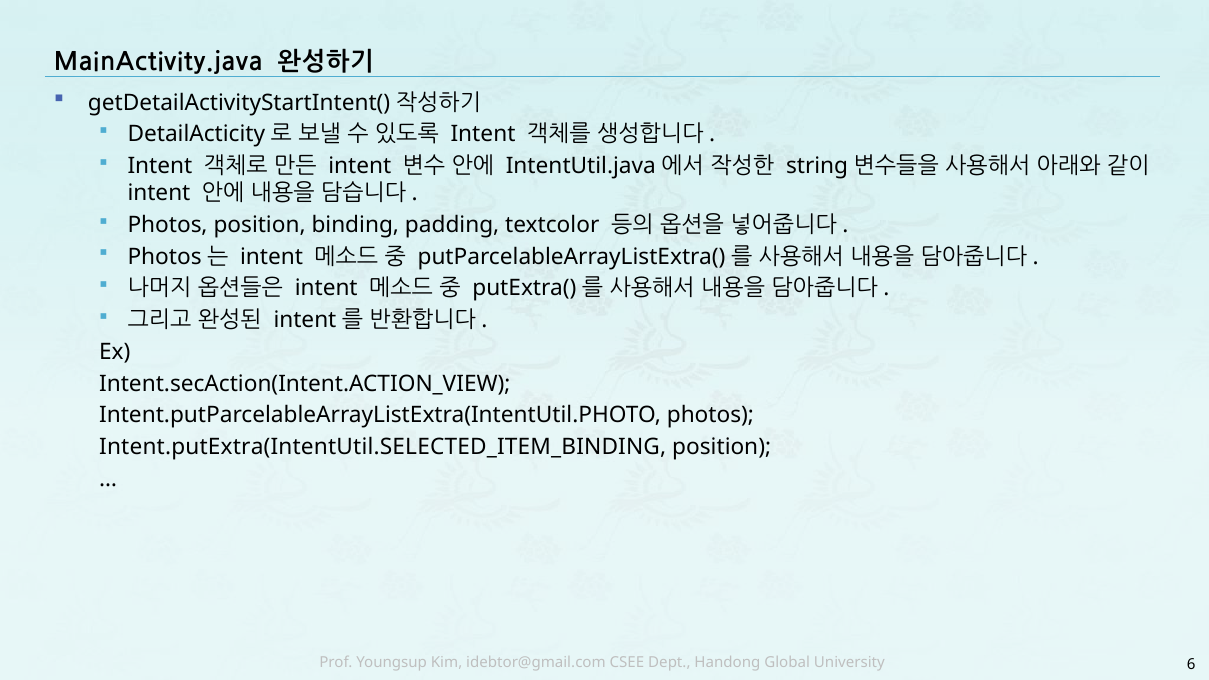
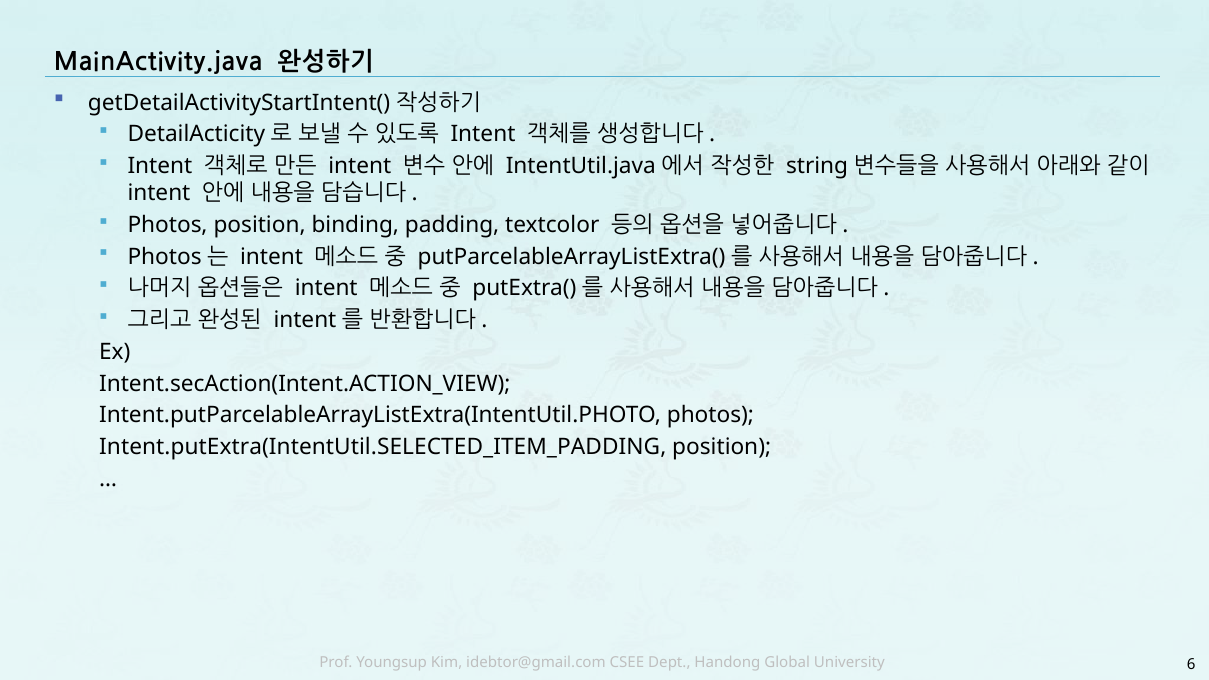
Intent.putExtra(IntentUtil.SELECTED_ITEM_BINDING: Intent.putExtra(IntentUtil.SELECTED_ITEM_BINDING -> Intent.putExtra(IntentUtil.SELECTED_ITEM_PADDING
